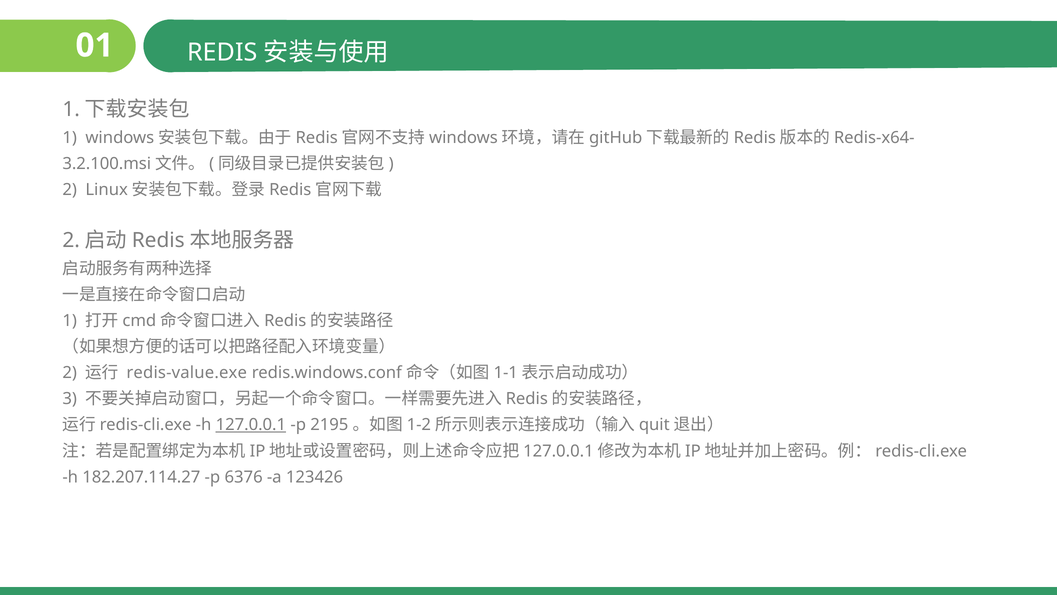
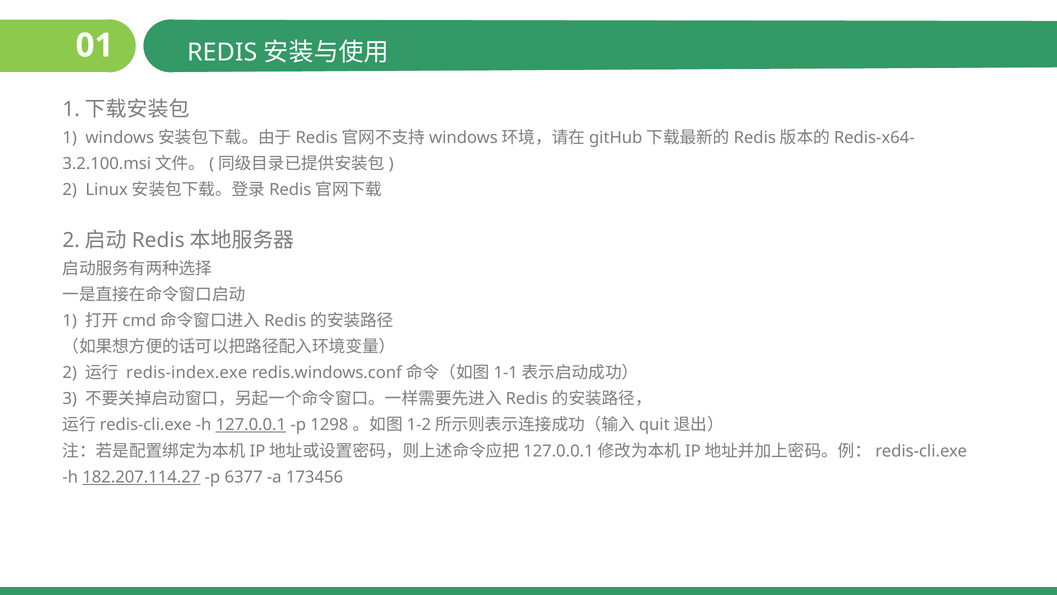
redis-value.exe: redis-value.exe -> redis-index.exe
2195: 2195 -> 1298
182.207.114.27 underline: none -> present
6376: 6376 -> 6377
123426: 123426 -> 173456
